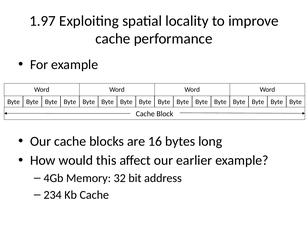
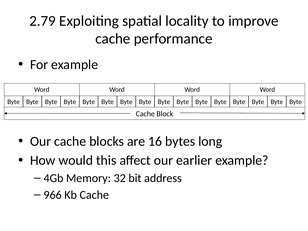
1.97: 1.97 -> 2.79
234: 234 -> 966
